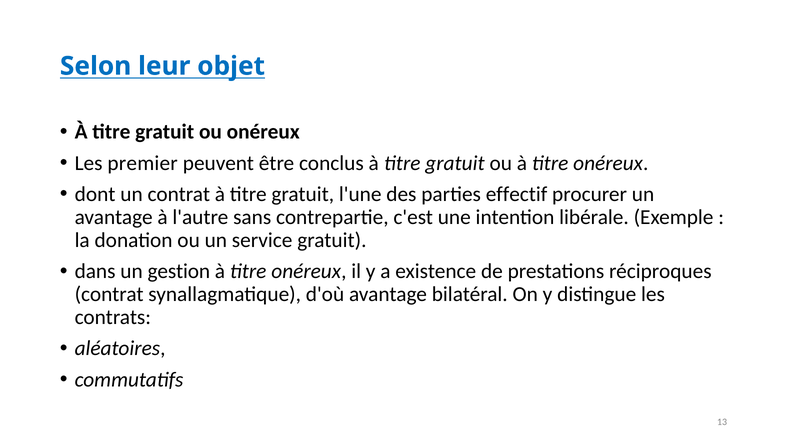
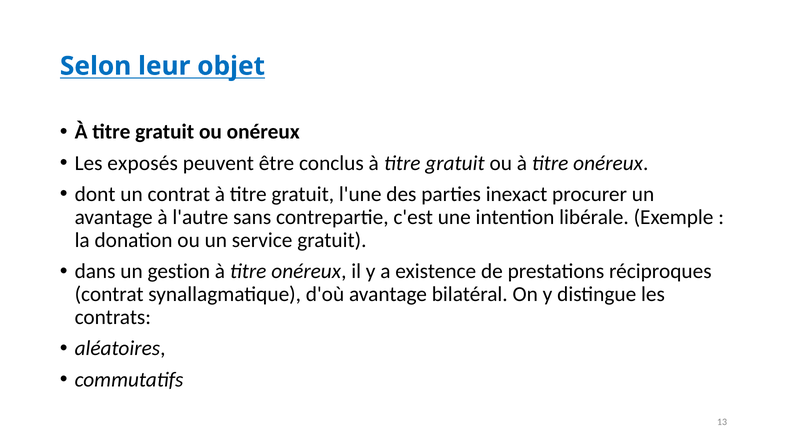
premier: premier -> exposés
effectif: effectif -> inexact
